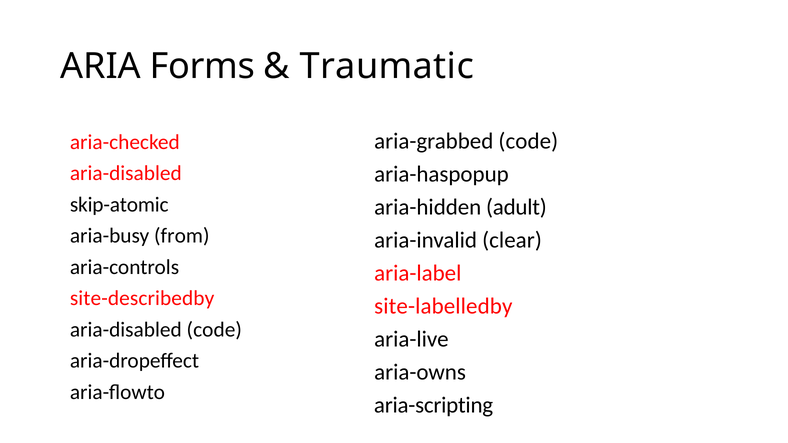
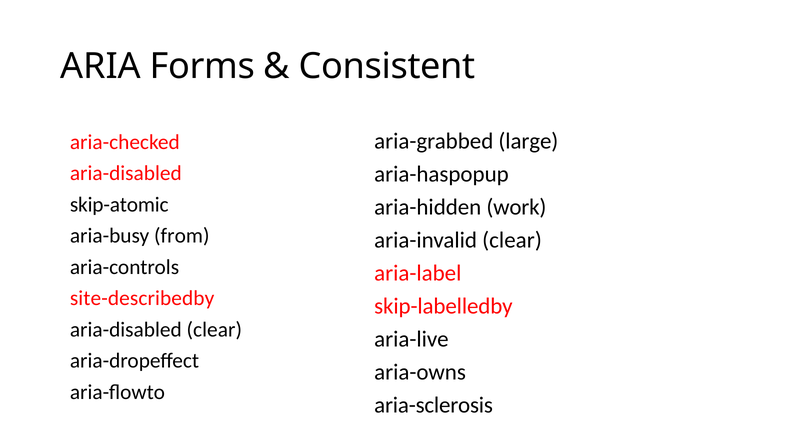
Traumatic: Traumatic -> Consistent
aria-grabbed code: code -> large
adult: adult -> work
site-labelledby: site-labelledby -> skip-labelledby
aria-disabled code: code -> clear
aria-scripting: aria-scripting -> aria-sclerosis
